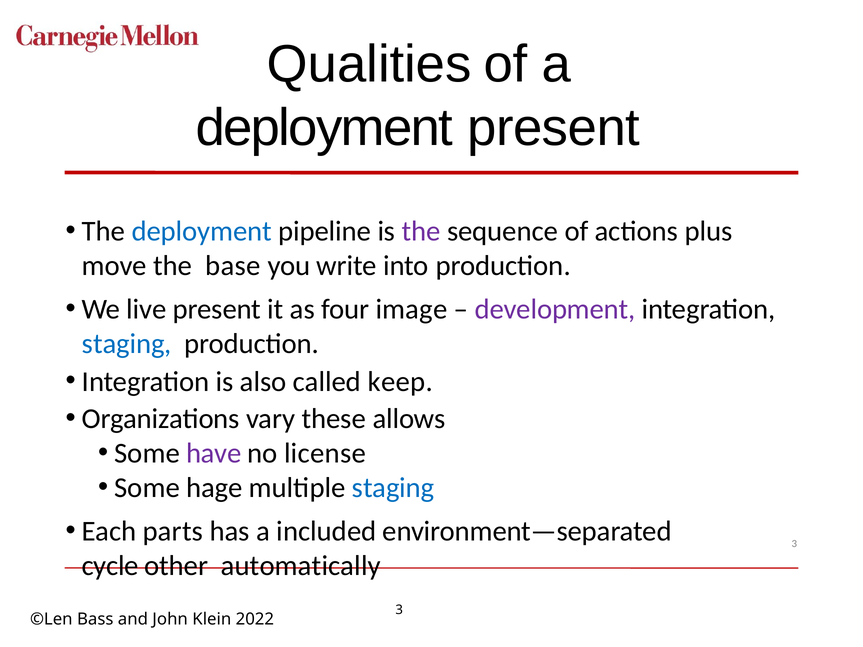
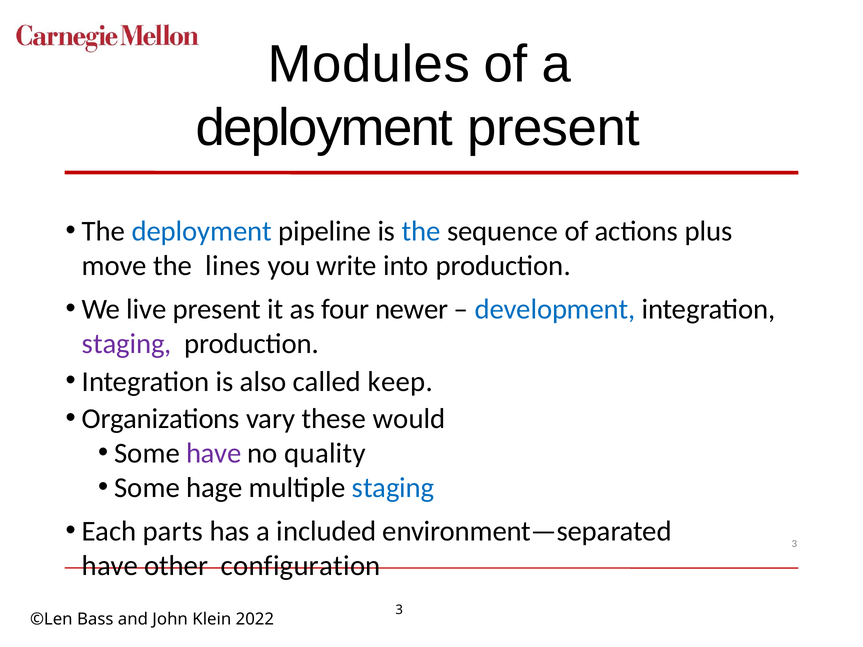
Qualities: Qualities -> Modules
the at (421, 231) colour: purple -> blue
base: base -> lines
image: image -> newer
development colour: purple -> blue
staging at (127, 344) colour: blue -> purple
allows: allows -> would
license: license -> quality
cycle at (110, 566): cycle -> have
automatically: automatically -> configuration
